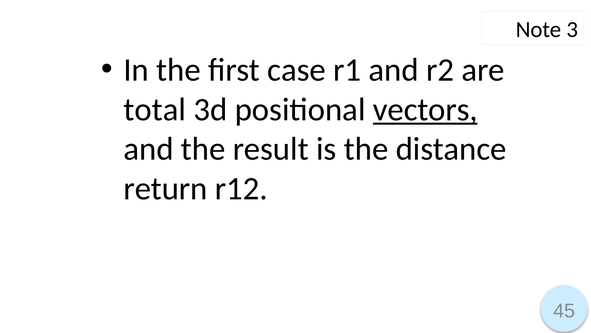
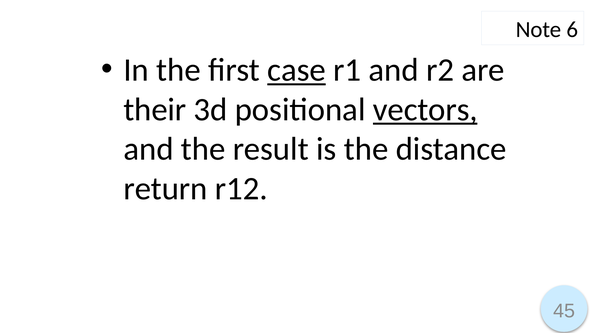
3: 3 -> 6
case underline: none -> present
total: total -> their
